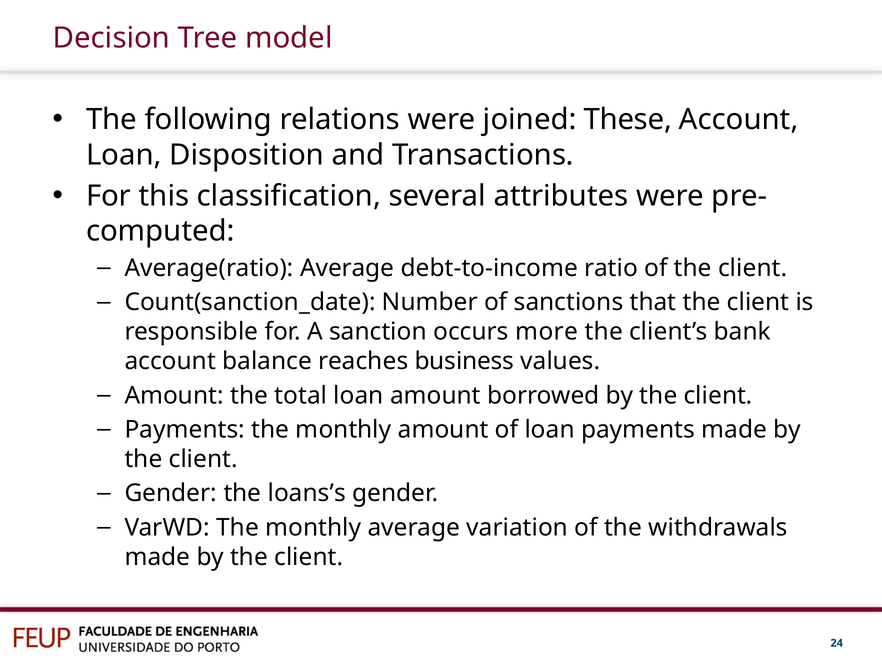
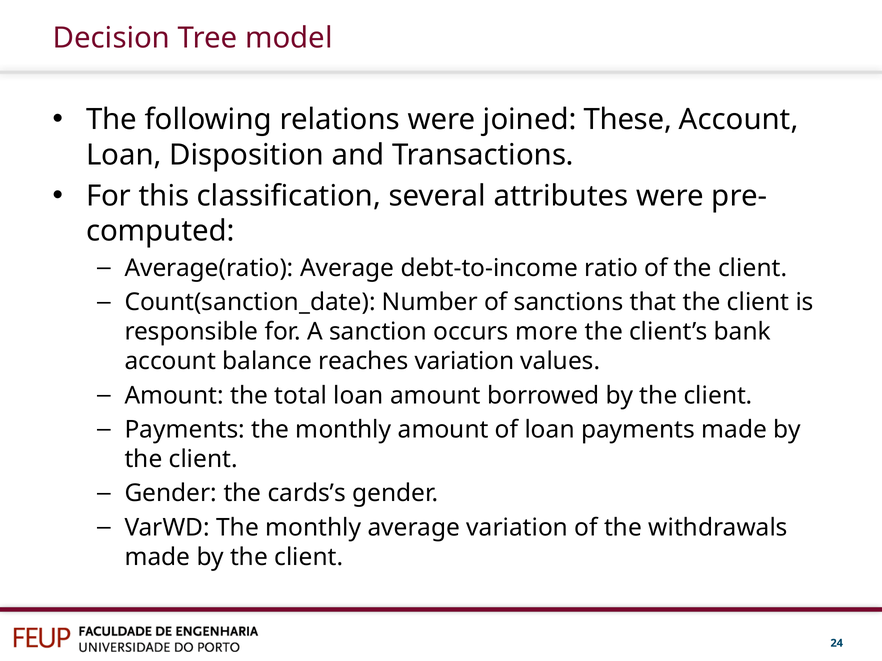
reaches business: business -> variation
loans’s: loans’s -> cards’s
